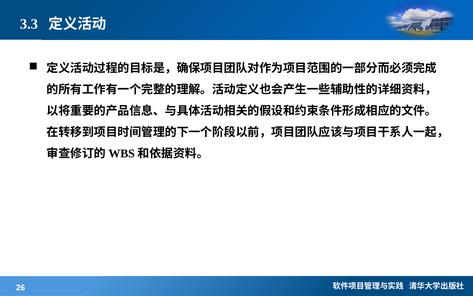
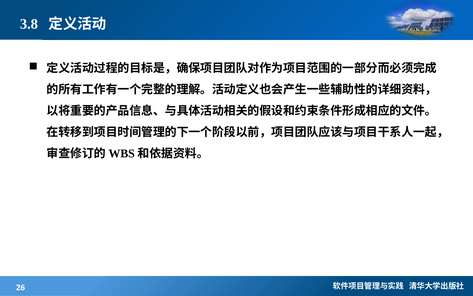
3.3: 3.3 -> 3.8
